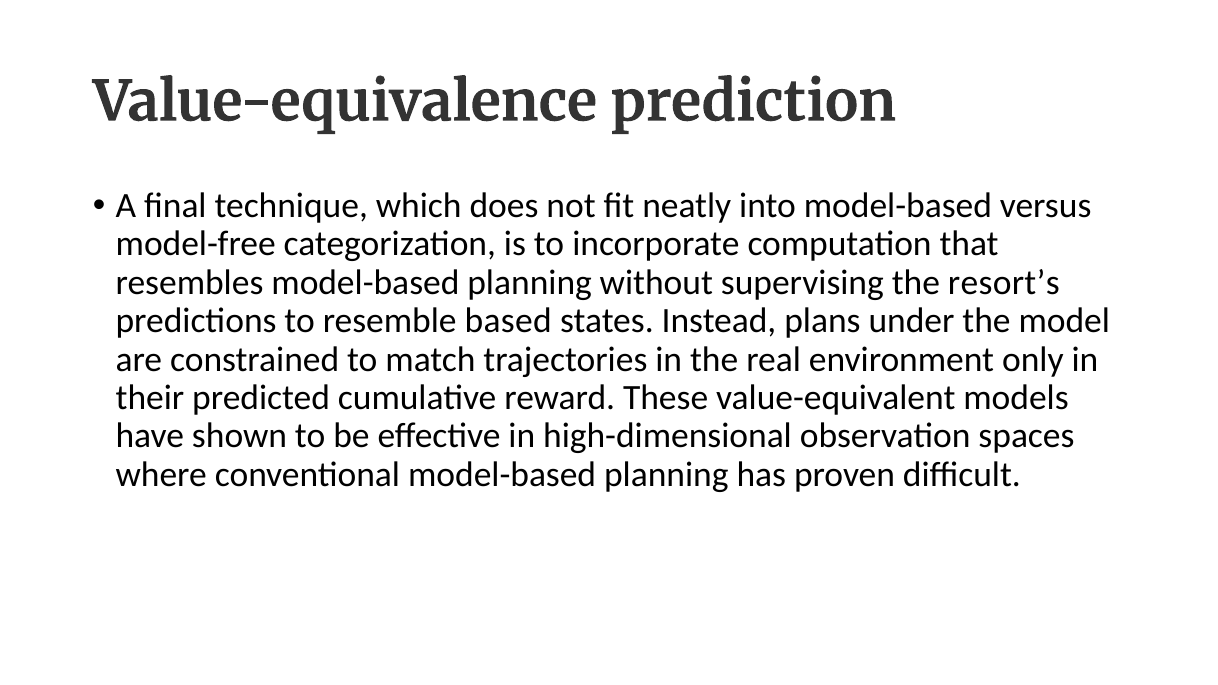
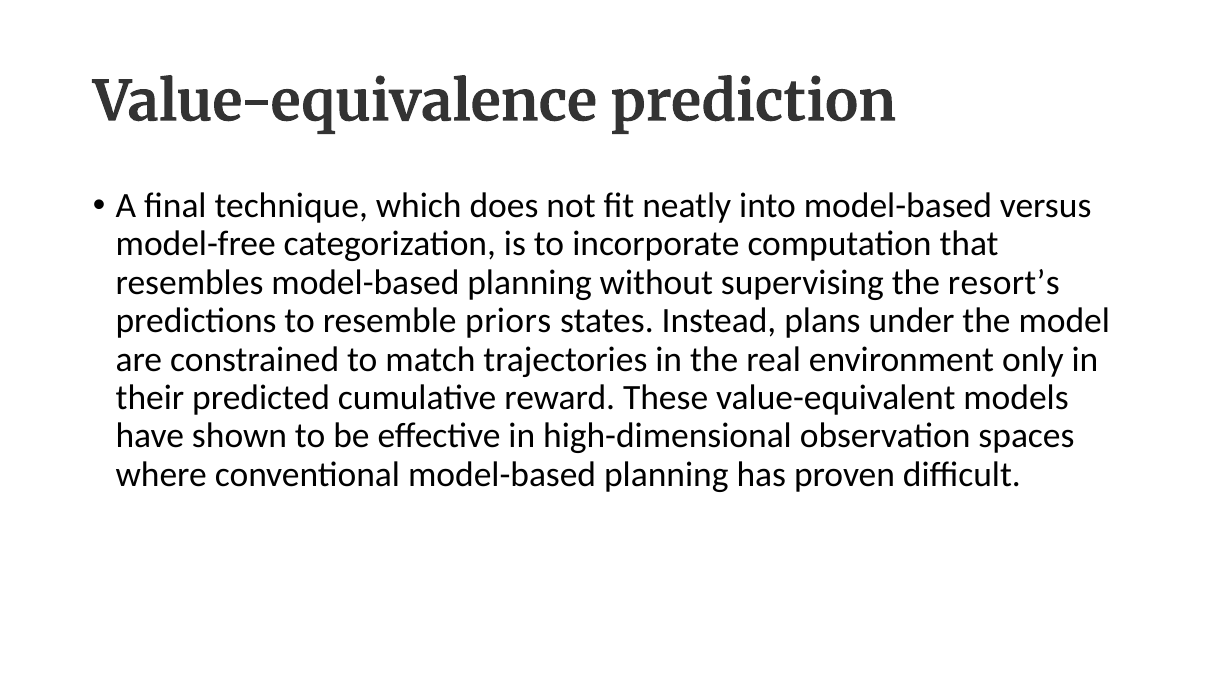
based: based -> priors
